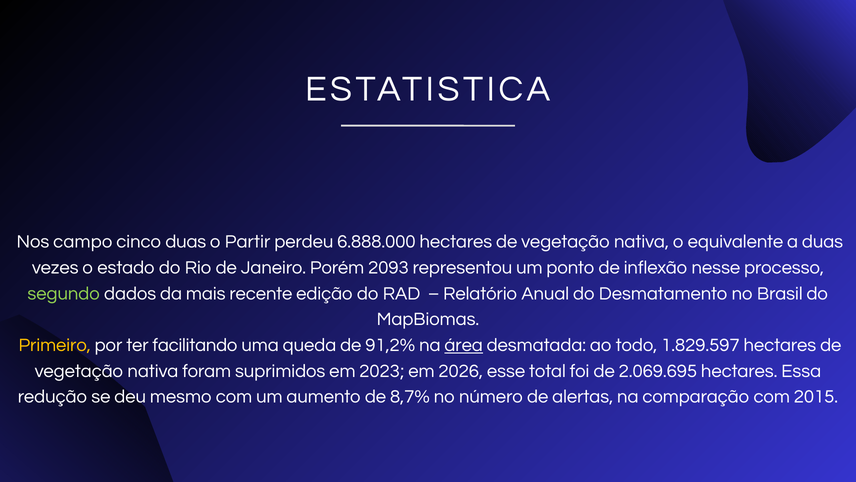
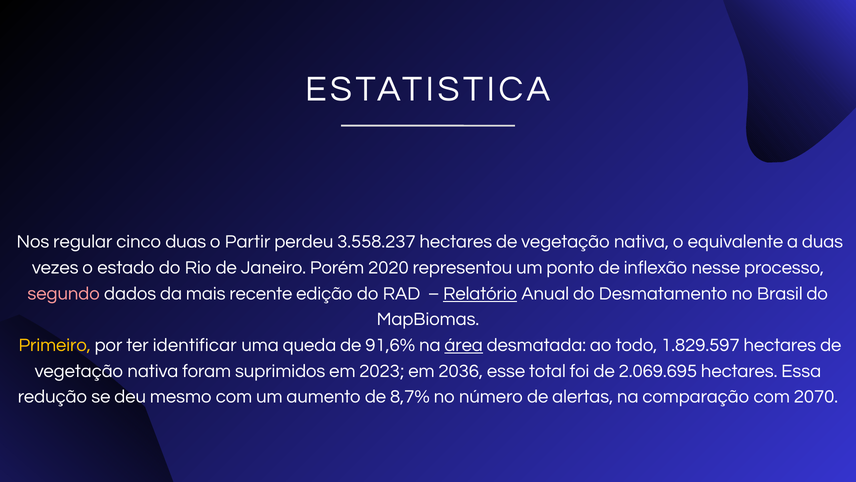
campo: campo -> regular
6.888.000: 6.888.000 -> 3.558.237
2093: 2093 -> 2020
segundo colour: light green -> pink
Relatório underline: none -> present
facilitando: facilitando -> identificar
91,2%: 91,2% -> 91,6%
2026: 2026 -> 2036
2015: 2015 -> 2070
